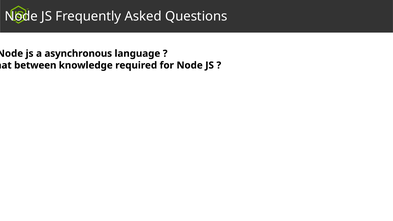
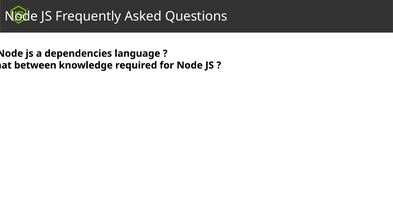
asynchronous: asynchronous -> dependencies
